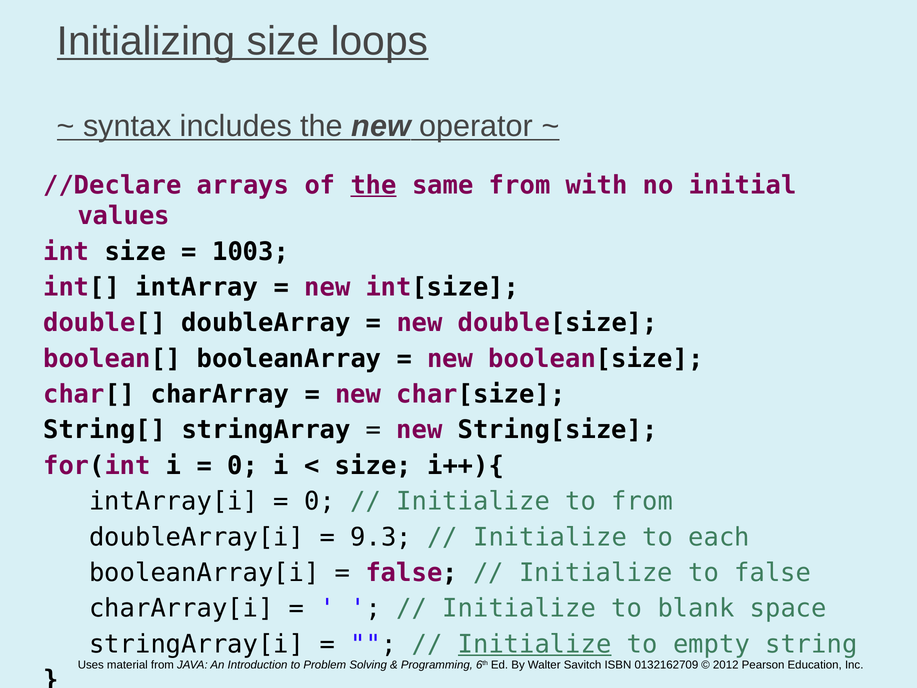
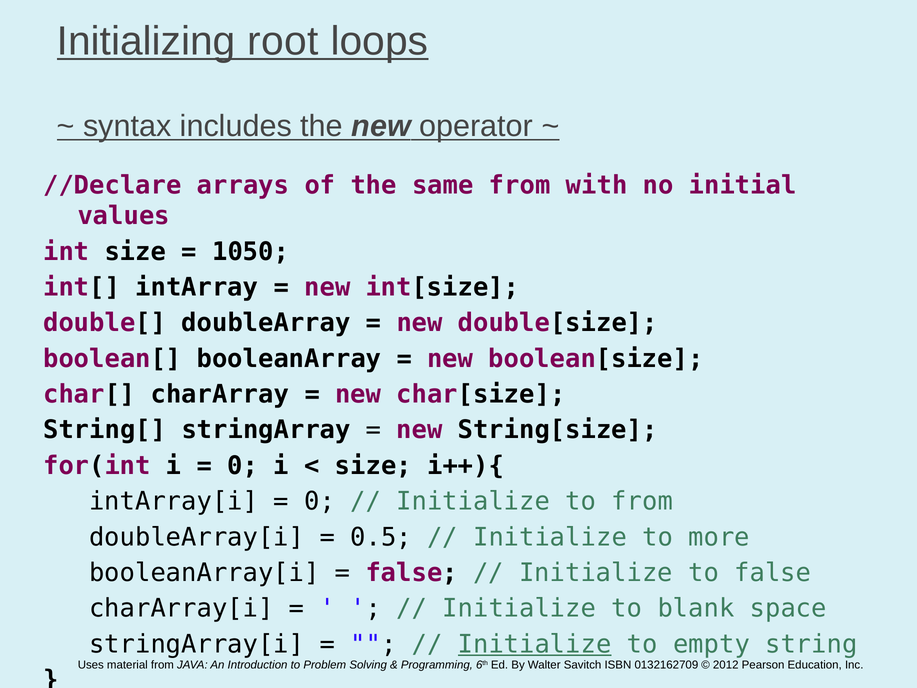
Initializing size: size -> root
the at (374, 185) underline: present -> none
1003: 1003 -> 1050
9.3: 9.3 -> 0.5
each: each -> more
